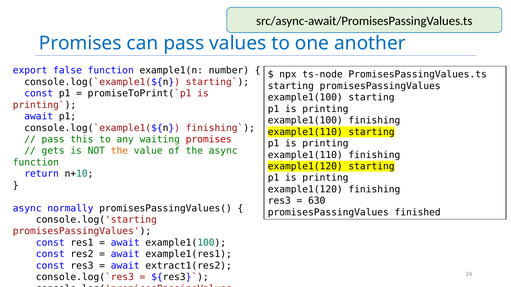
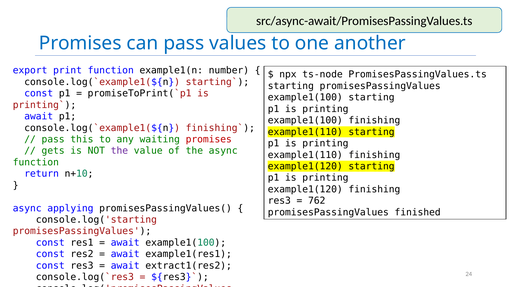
false: false -> print
the at (119, 151) colour: orange -> purple
630: 630 -> 762
normally: normally -> applying
